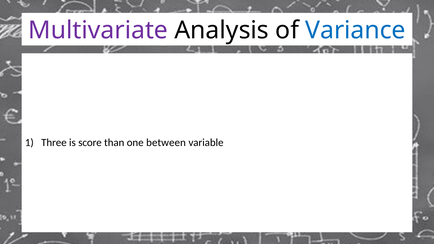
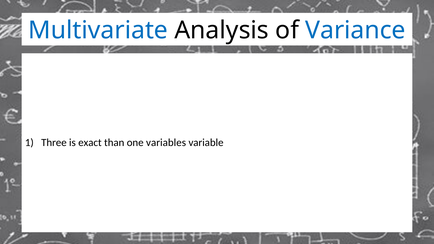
Multivariate colour: purple -> blue
score: score -> exact
between: between -> variables
